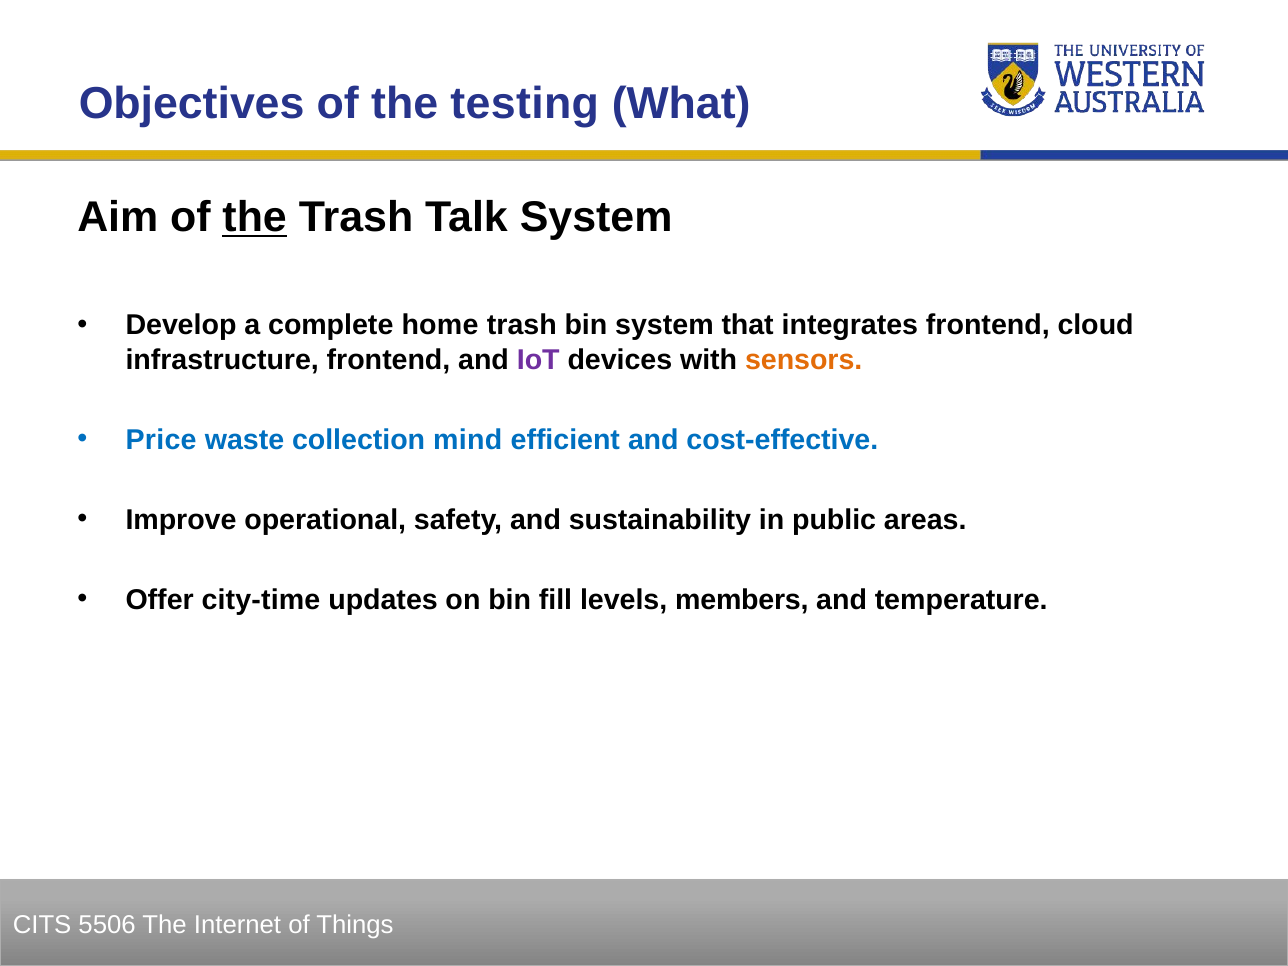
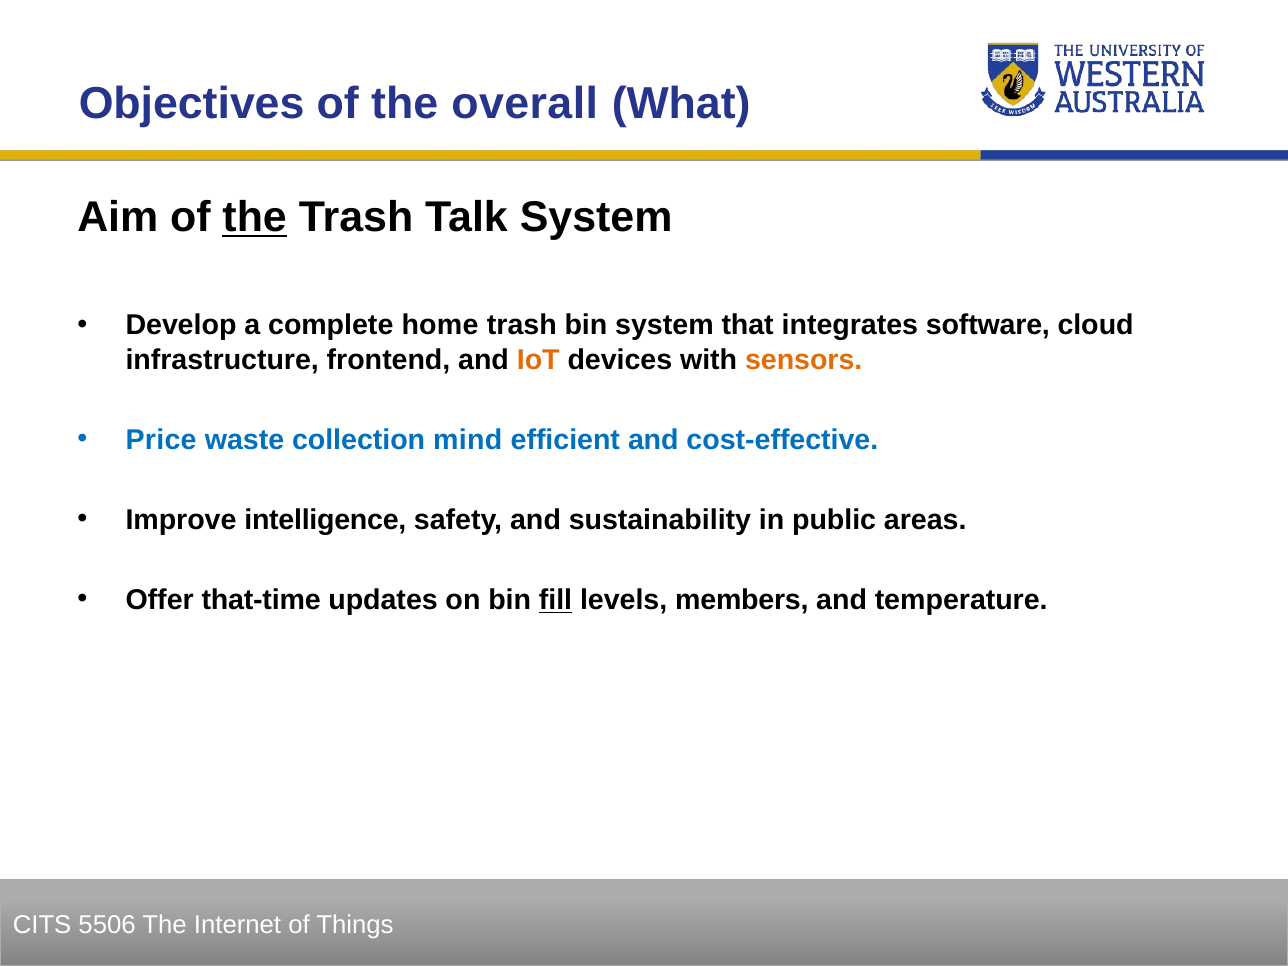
testing: testing -> overall
integrates frontend: frontend -> software
IoT colour: purple -> orange
operational: operational -> intelligence
city-time: city-time -> that-time
fill underline: none -> present
